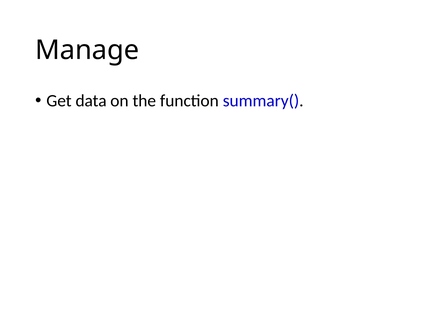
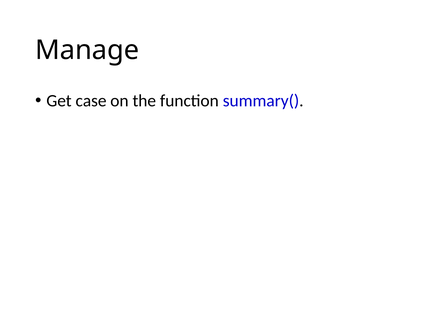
data: data -> case
